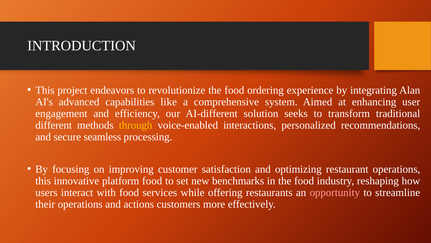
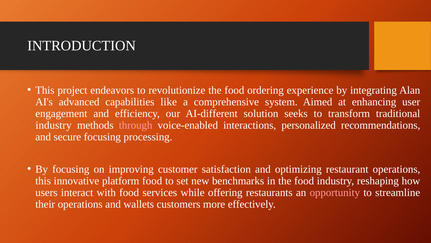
different at (54, 125): different -> industry
through colour: yellow -> pink
secure seamless: seamless -> focusing
actions: actions -> wallets
